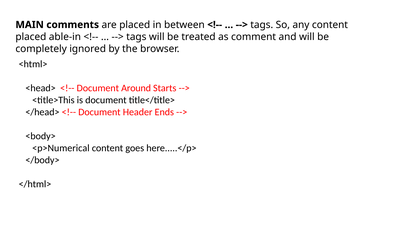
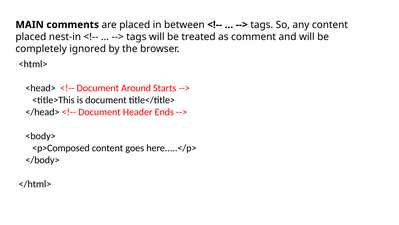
able-in: able-in -> nest-in
<p>Numerical: <p>Numerical -> <p>Composed
